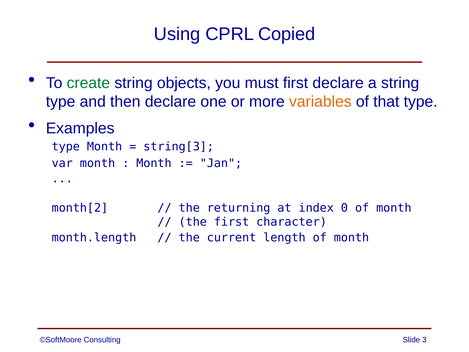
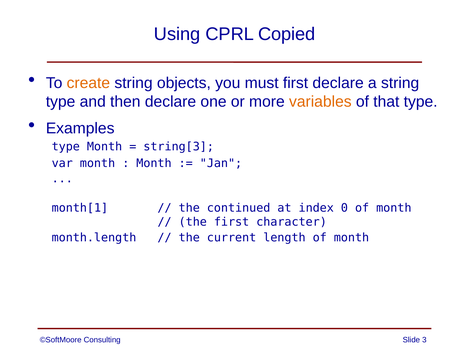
create colour: green -> orange
month[2: month[2 -> month[1
returning: returning -> continued
